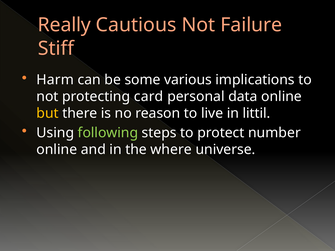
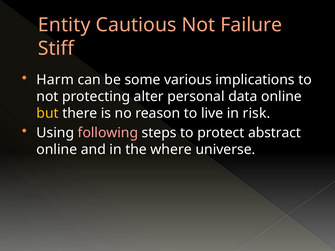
Really: Really -> Entity
card: card -> alter
littil: littil -> risk
following colour: light green -> pink
number: number -> abstract
